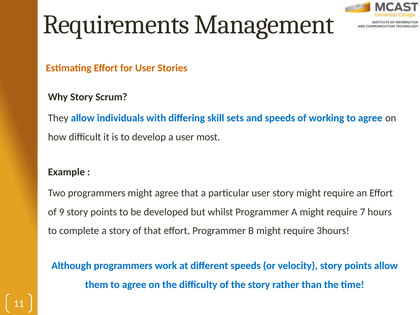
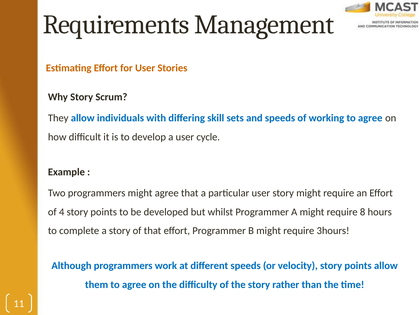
most: most -> cycle
9: 9 -> 4
7: 7 -> 8
